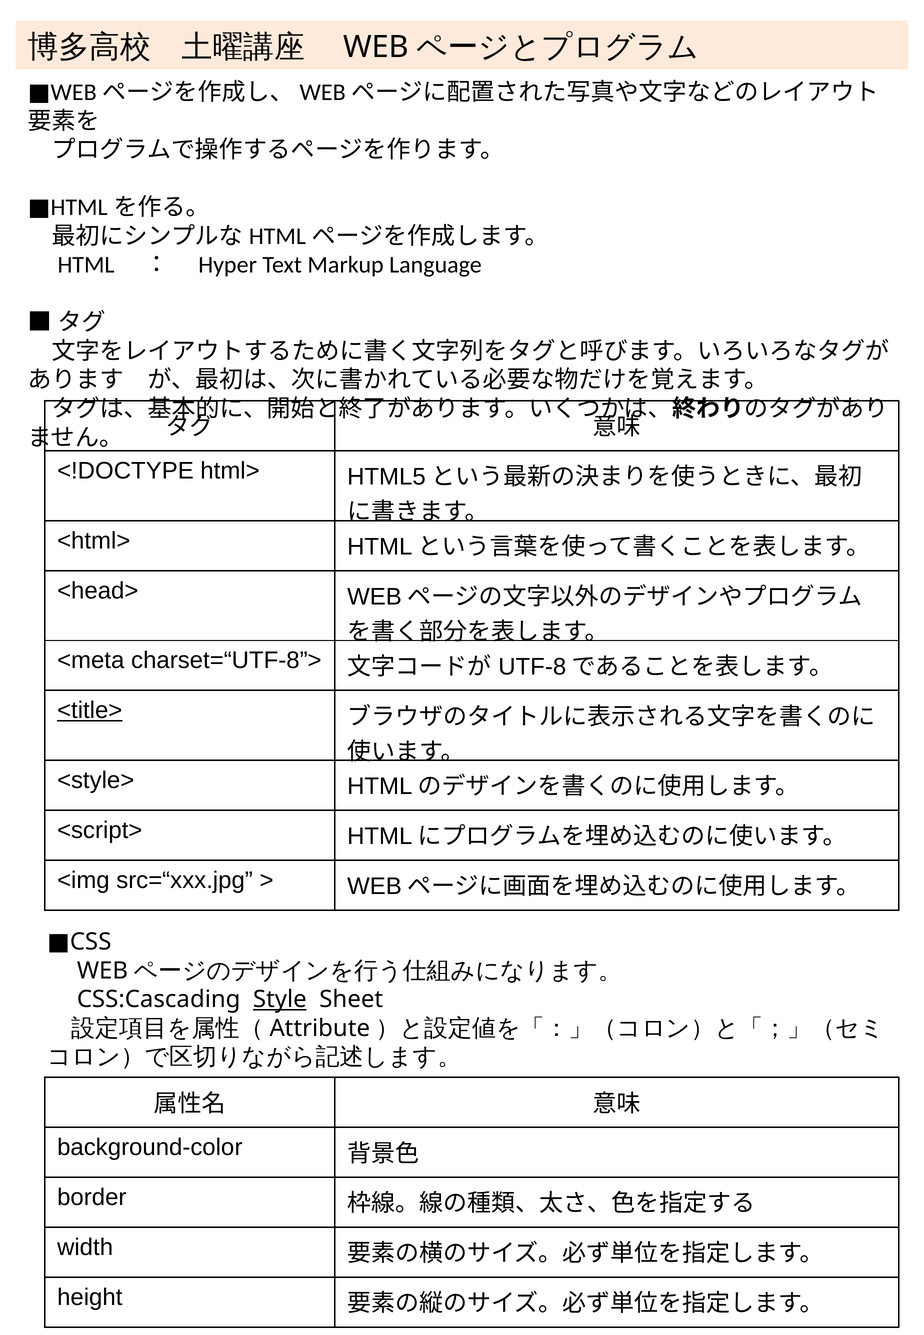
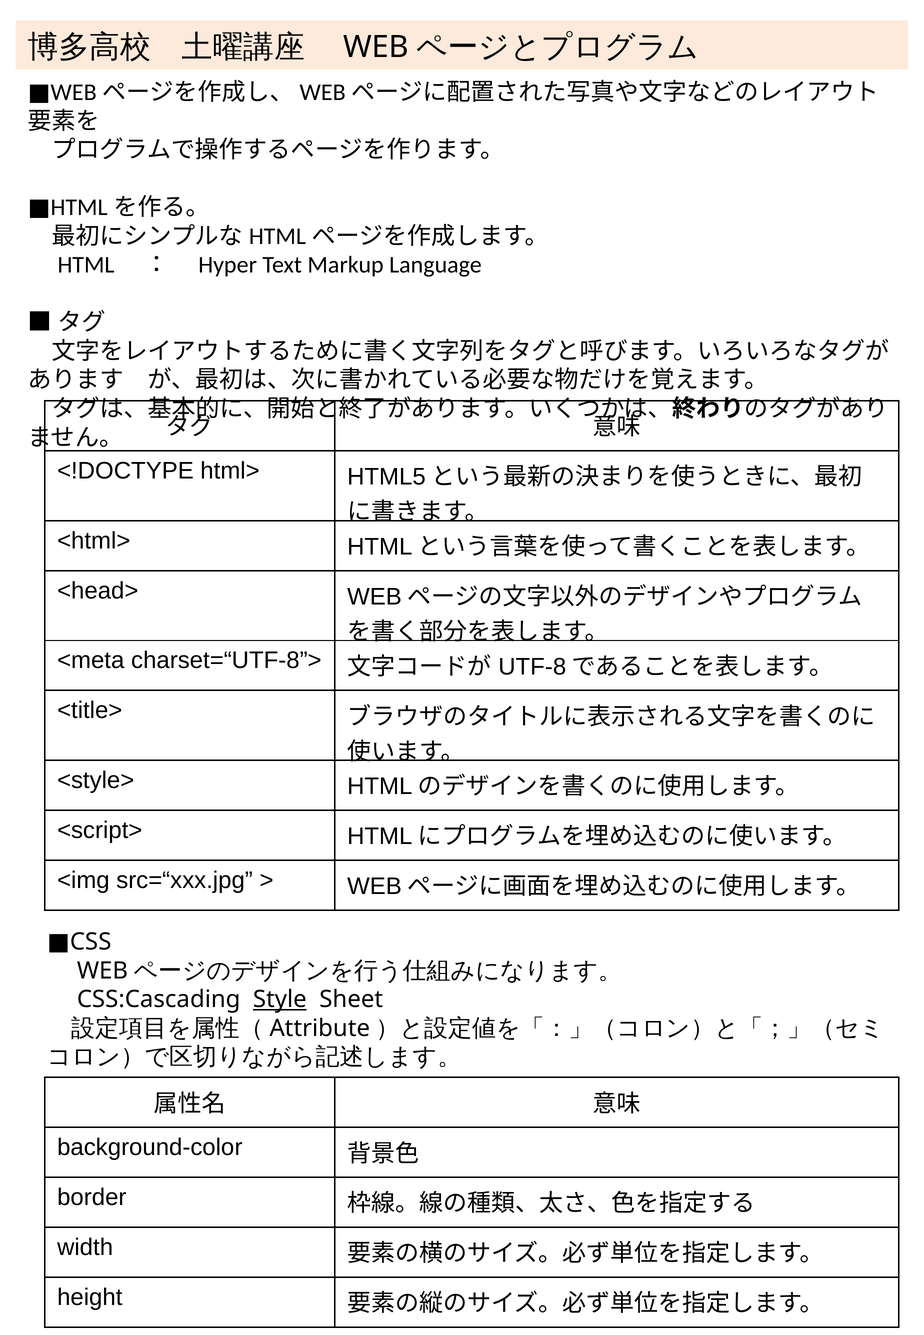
<title> underline: present -> none
